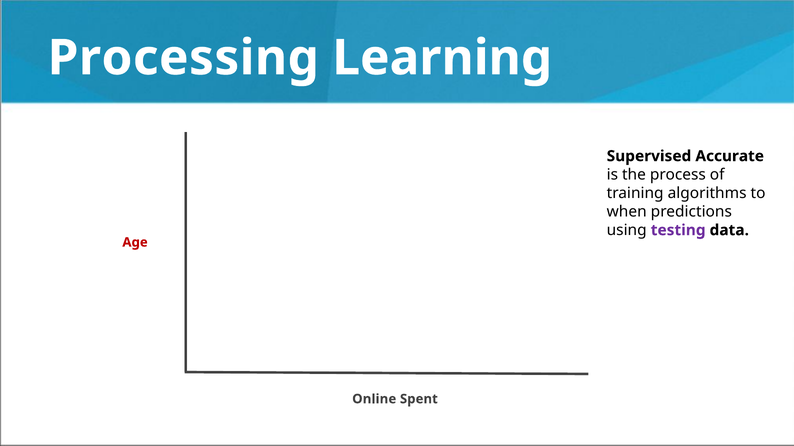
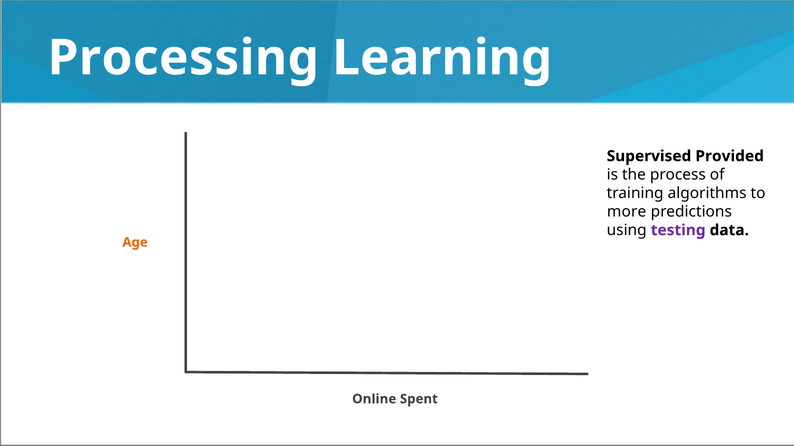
Accurate: Accurate -> Provided
when: when -> more
Age colour: red -> orange
